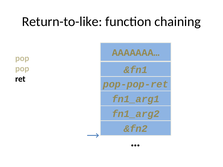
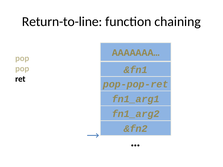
Return-to-like: Return-to-like -> Return-to-line
